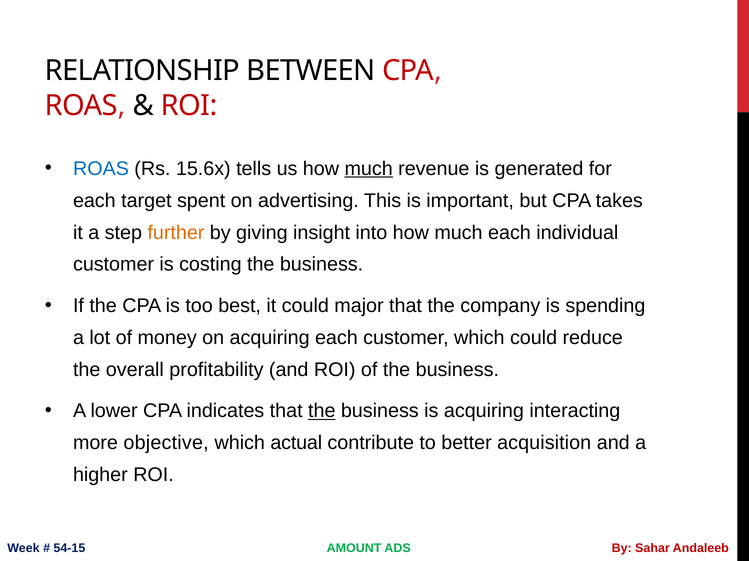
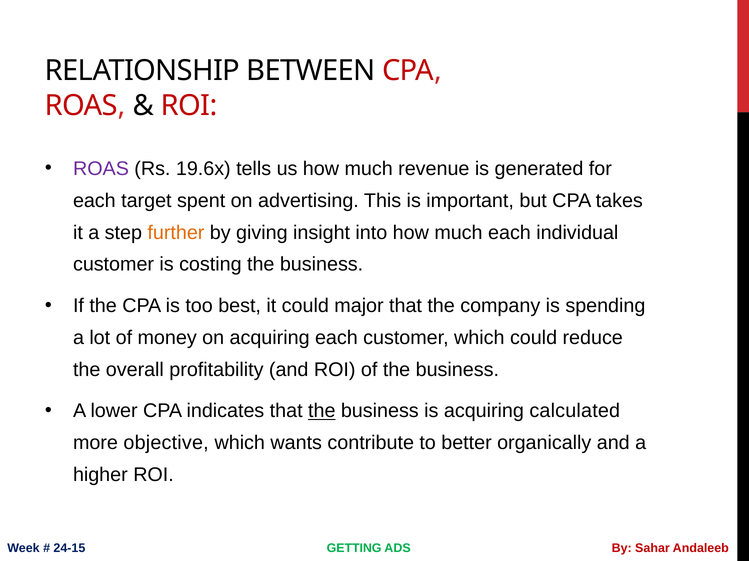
ROAS at (101, 169) colour: blue -> purple
15.6x: 15.6x -> 19.6x
much at (369, 169) underline: present -> none
interacting: interacting -> calculated
actual: actual -> wants
acquisition: acquisition -> organically
54-15: 54-15 -> 24-15
AMOUNT: AMOUNT -> GETTING
